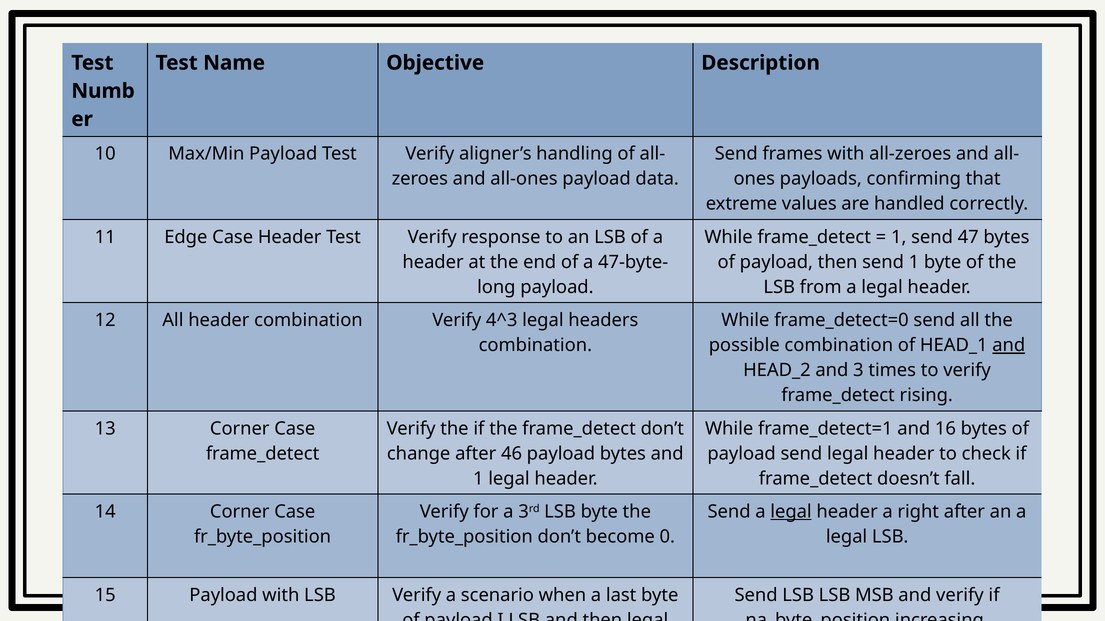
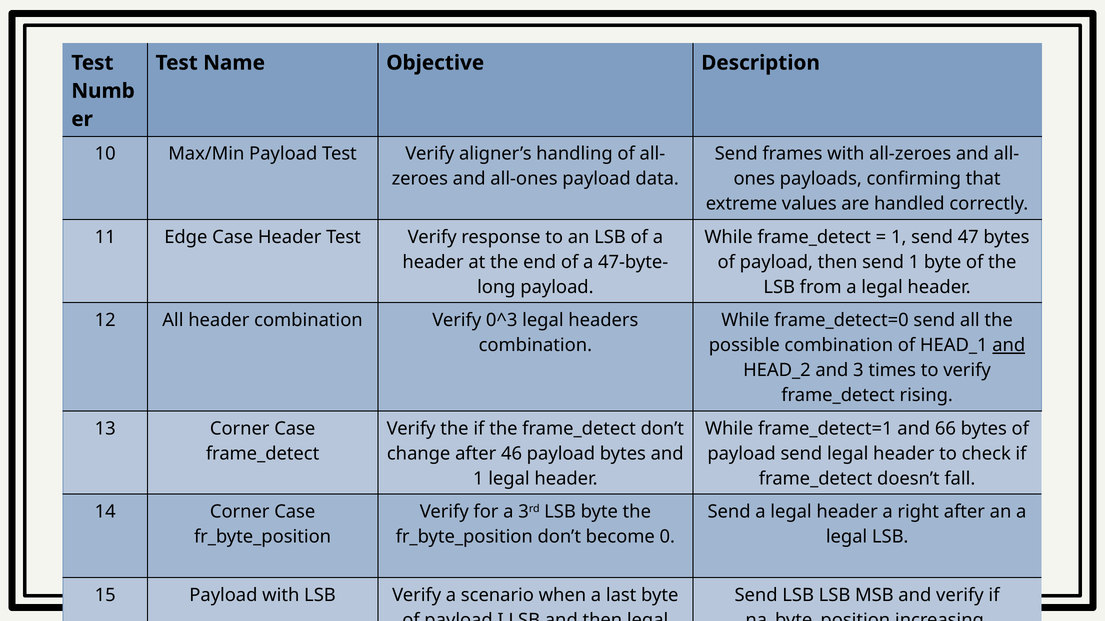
4^3: 4^3 -> 0^3
16: 16 -> 66
legal at (791, 512) underline: present -> none
